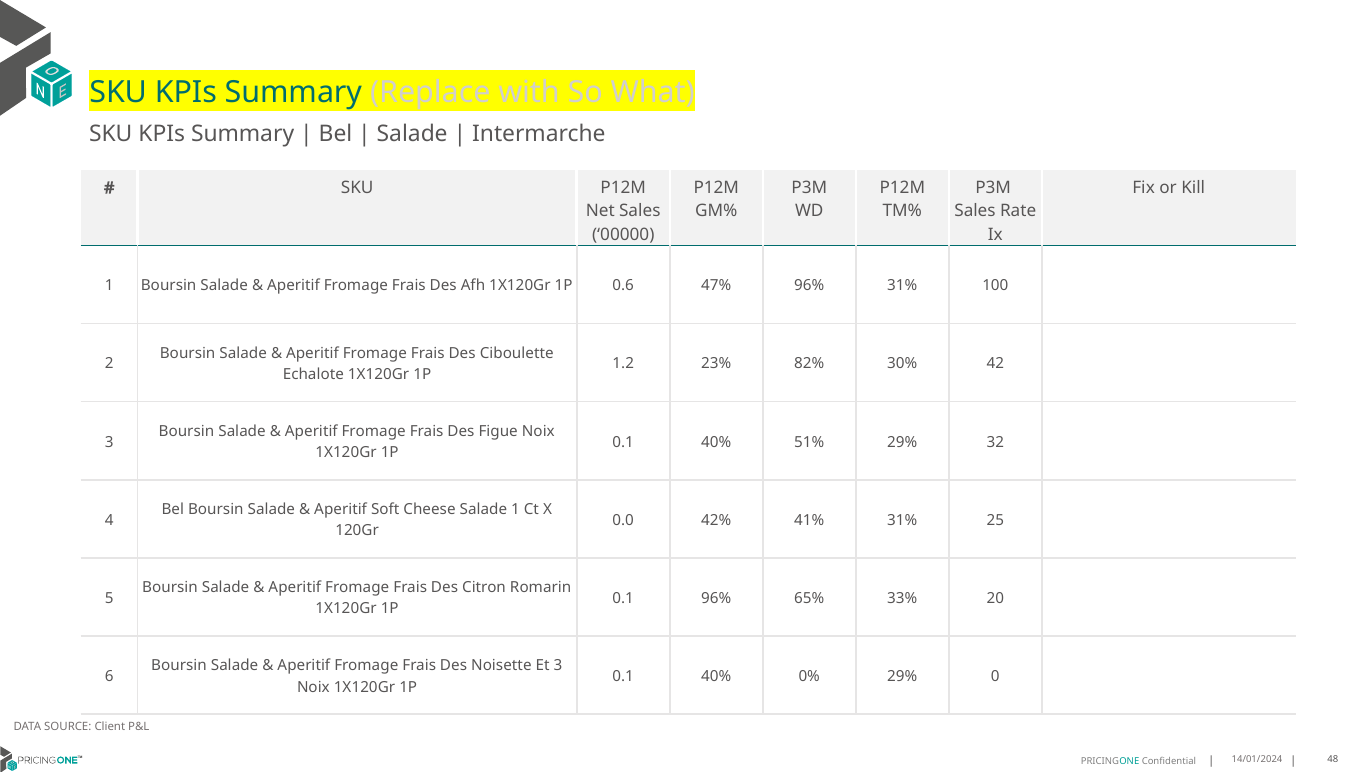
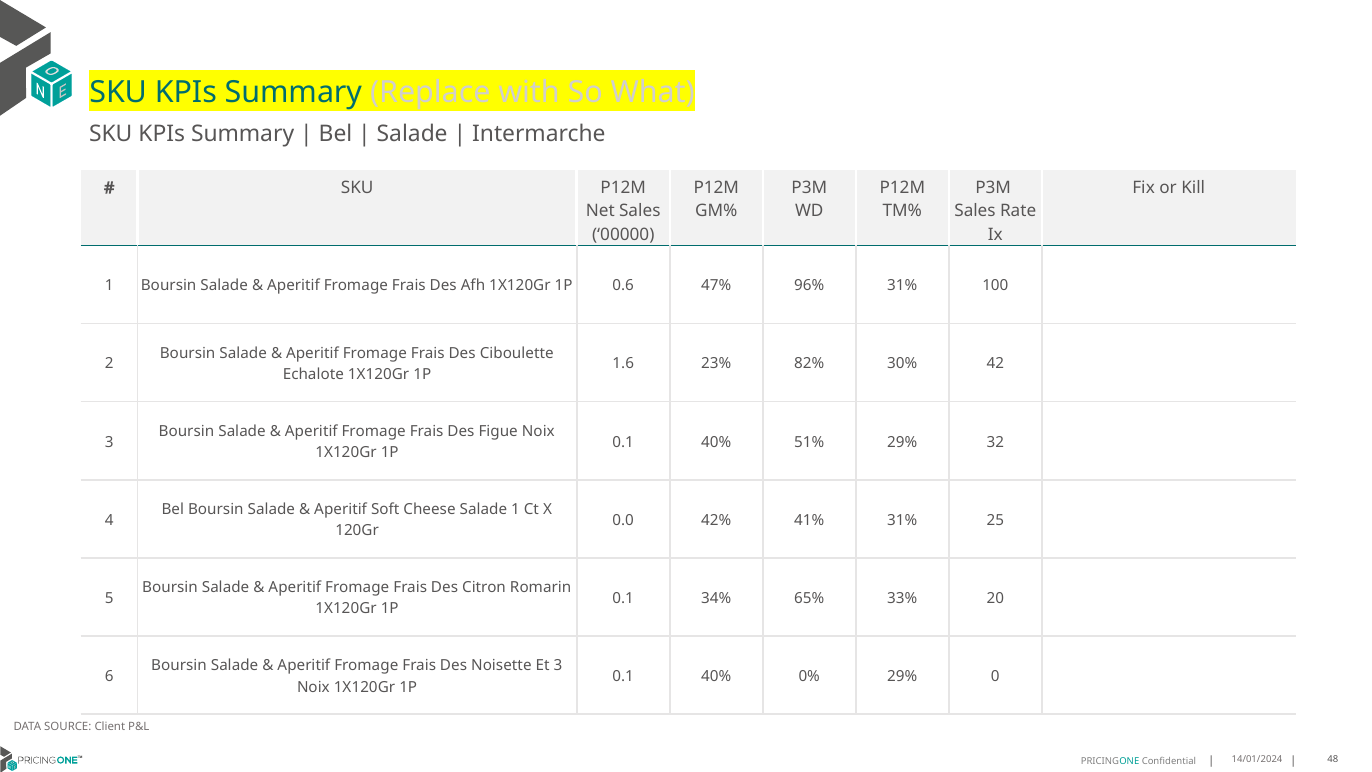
1.2: 1.2 -> 1.6
0.1 96%: 96% -> 34%
